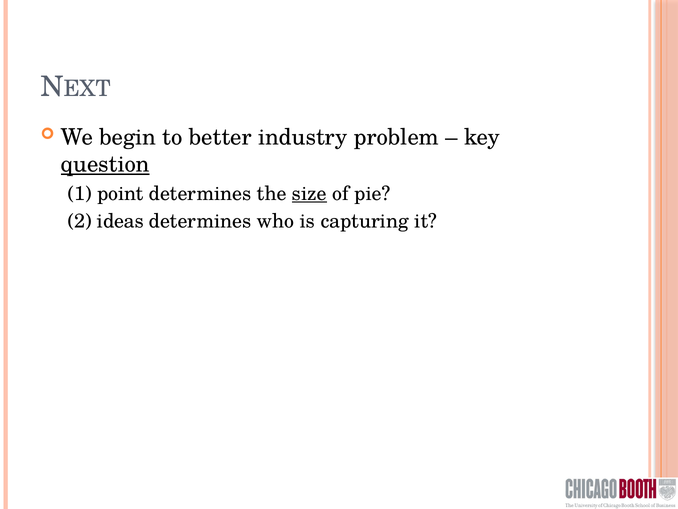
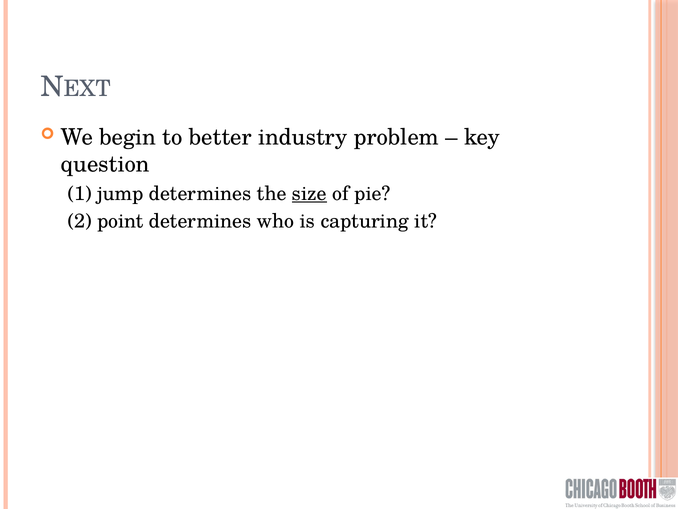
question underline: present -> none
point: point -> jump
ideas: ideas -> point
